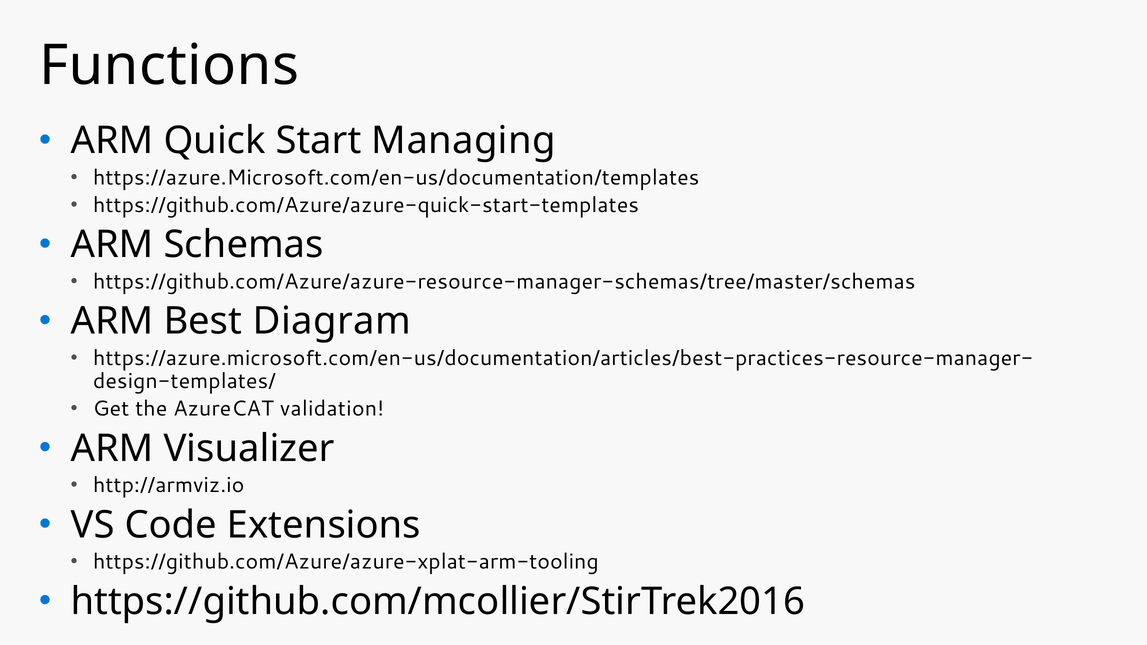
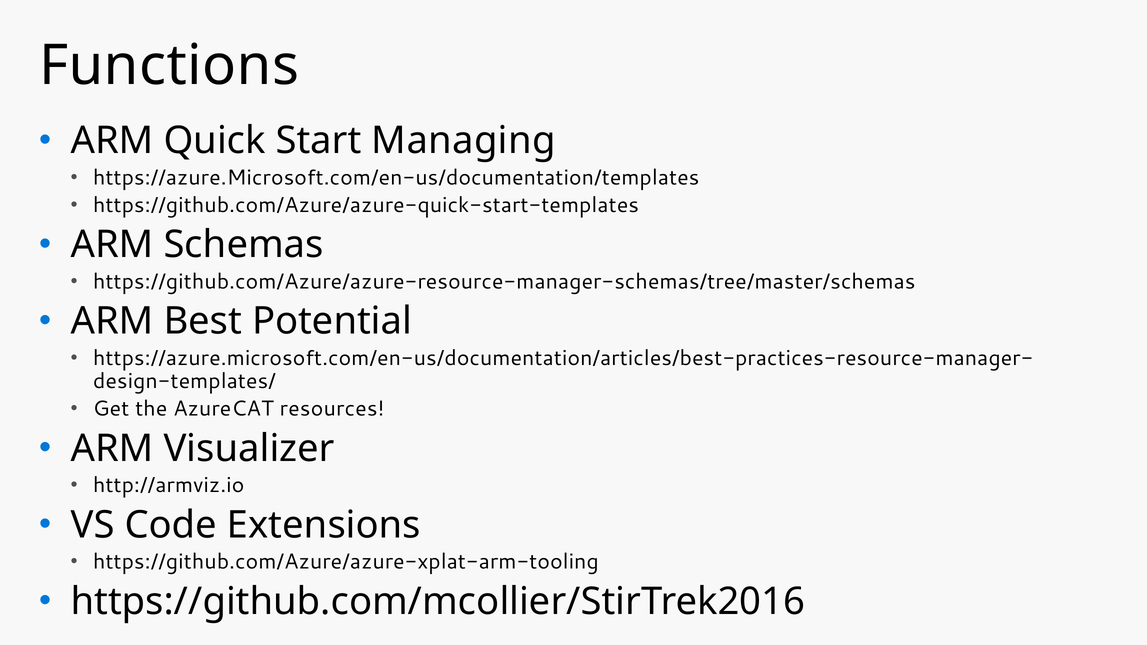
Diagram: Diagram -> Potential
validation: validation -> resources
